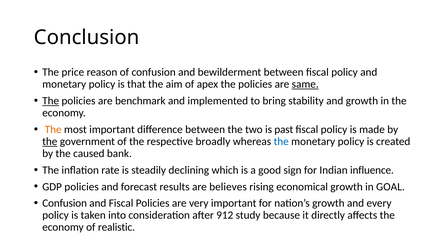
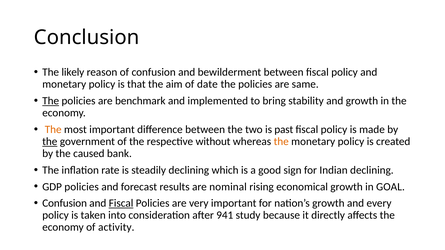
price: price -> likely
apex: apex -> date
same underline: present -> none
broadly: broadly -> without
the at (281, 142) colour: blue -> orange
Indian influence: influence -> declining
believes: believes -> nominal
Fiscal at (121, 204) underline: none -> present
912: 912 -> 941
realistic: realistic -> activity
